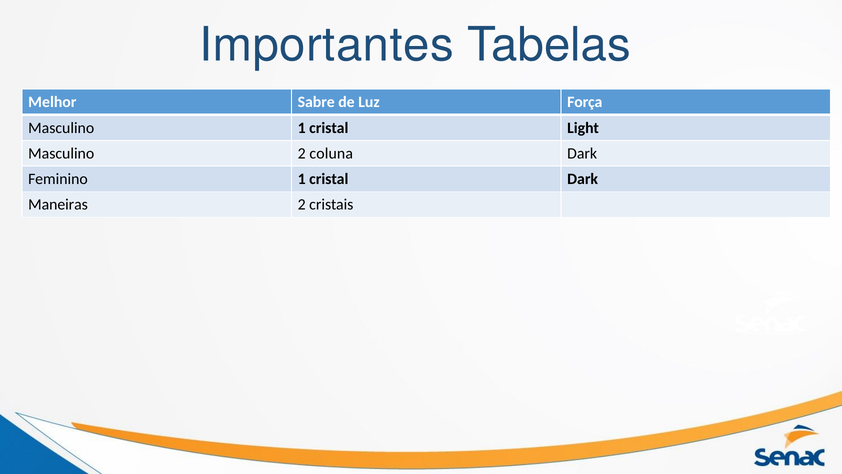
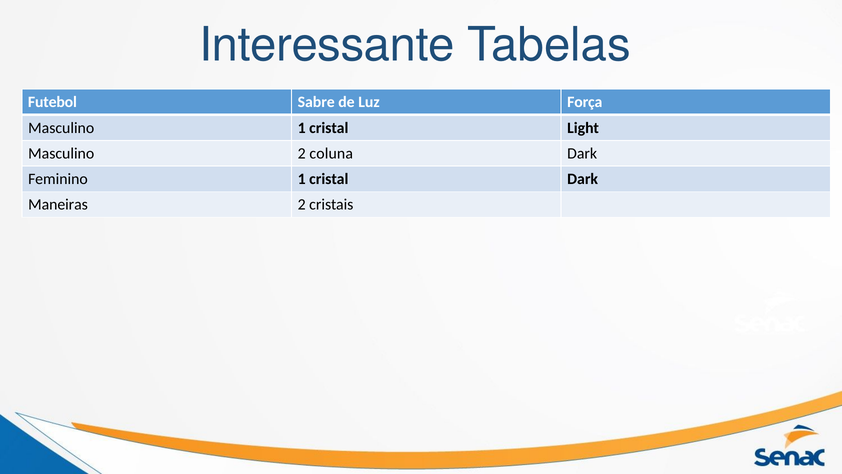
Importantes: Importantes -> Interessante
Melhor: Melhor -> Futebol
